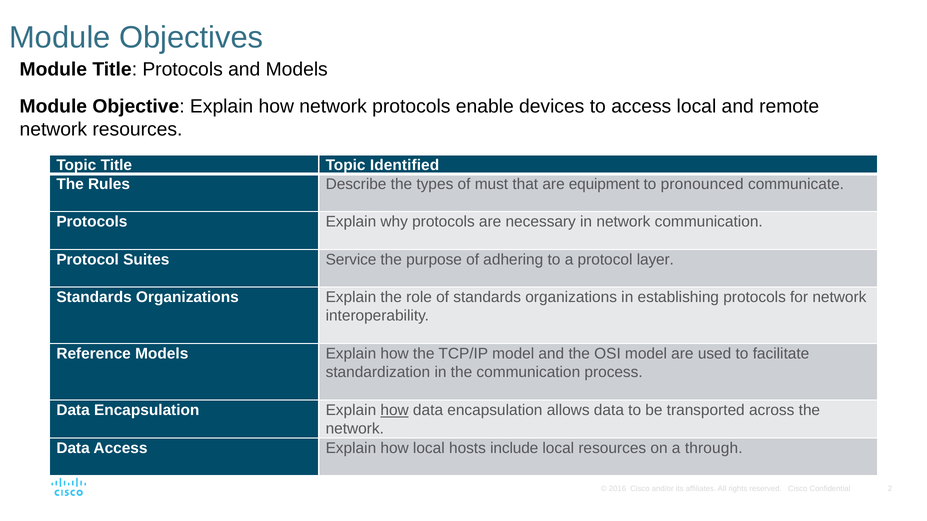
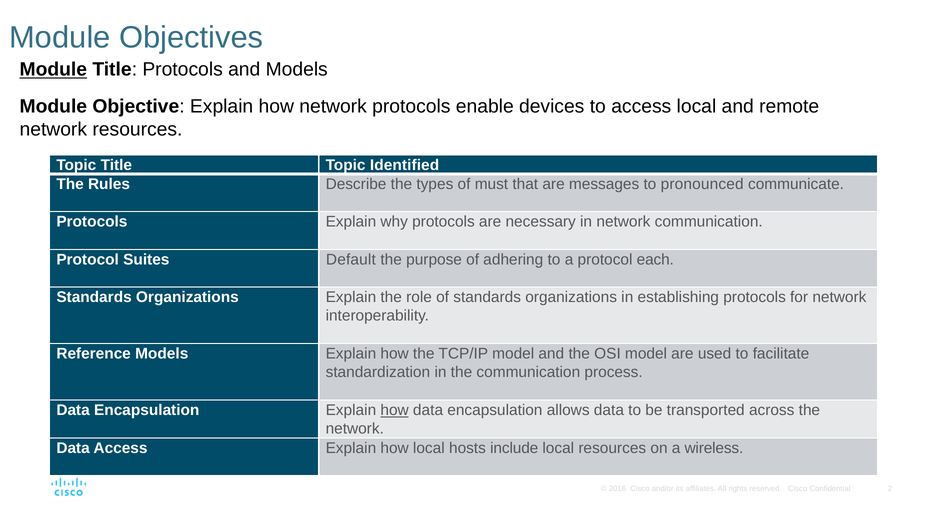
Module at (53, 70) underline: none -> present
equipment: equipment -> messages
Service: Service -> Default
layer: layer -> each
through: through -> wireless
